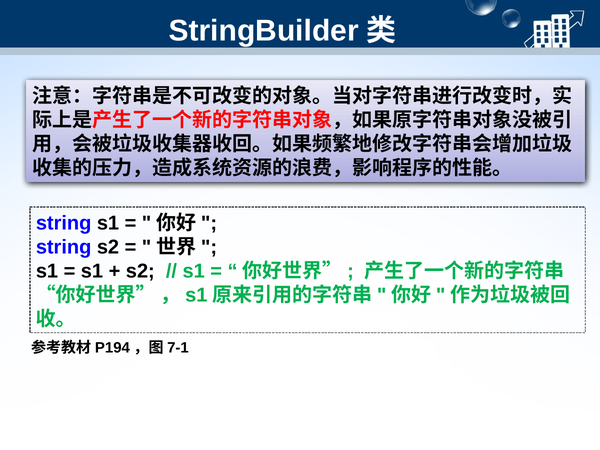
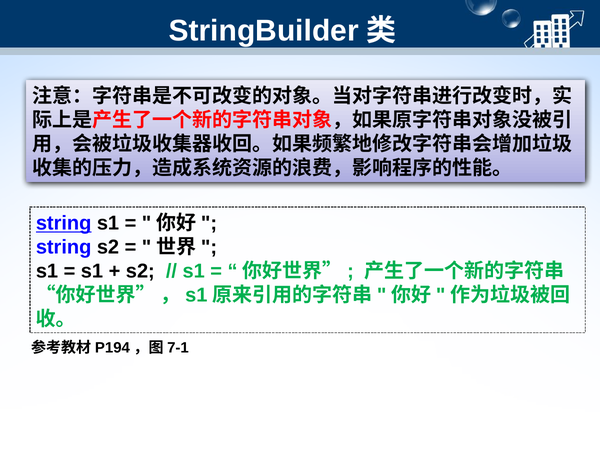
string at (64, 223) underline: none -> present
